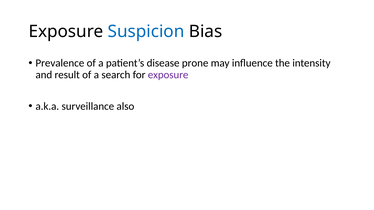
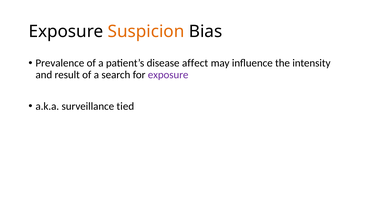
Suspicion colour: blue -> orange
prone: prone -> affect
also: also -> tied
